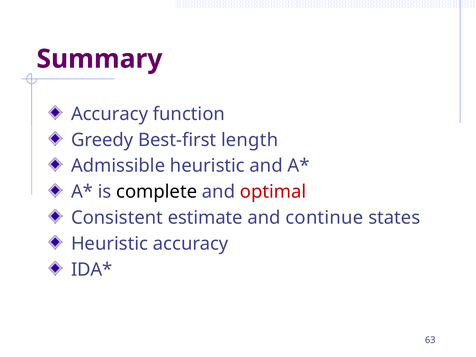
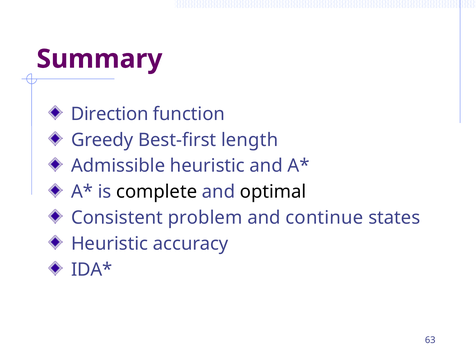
Accuracy at (110, 114): Accuracy -> Direction
optimal colour: red -> black
estimate: estimate -> problem
